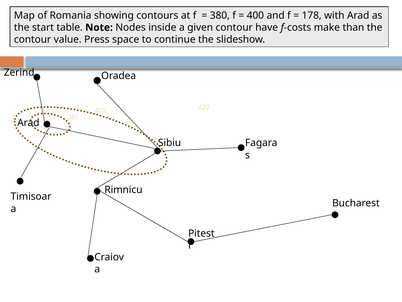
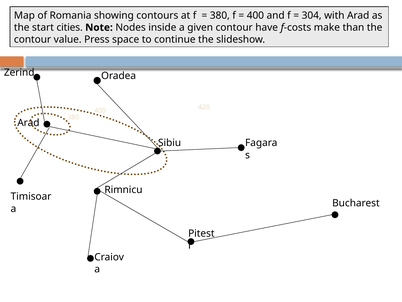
178: 178 -> 304
table: table -> cities
